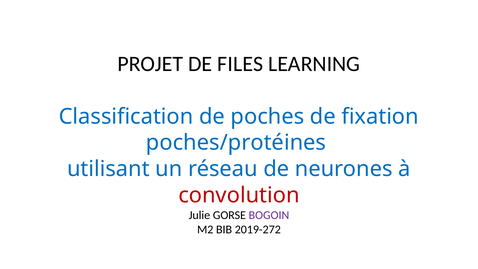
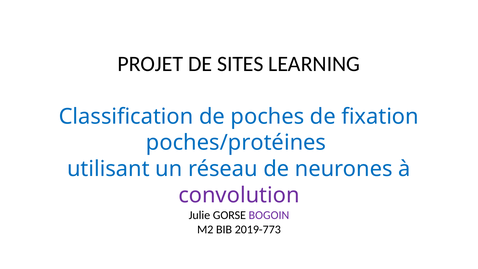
FILES: FILES -> SITES
convolution colour: red -> purple
2019-272: 2019-272 -> 2019-773
